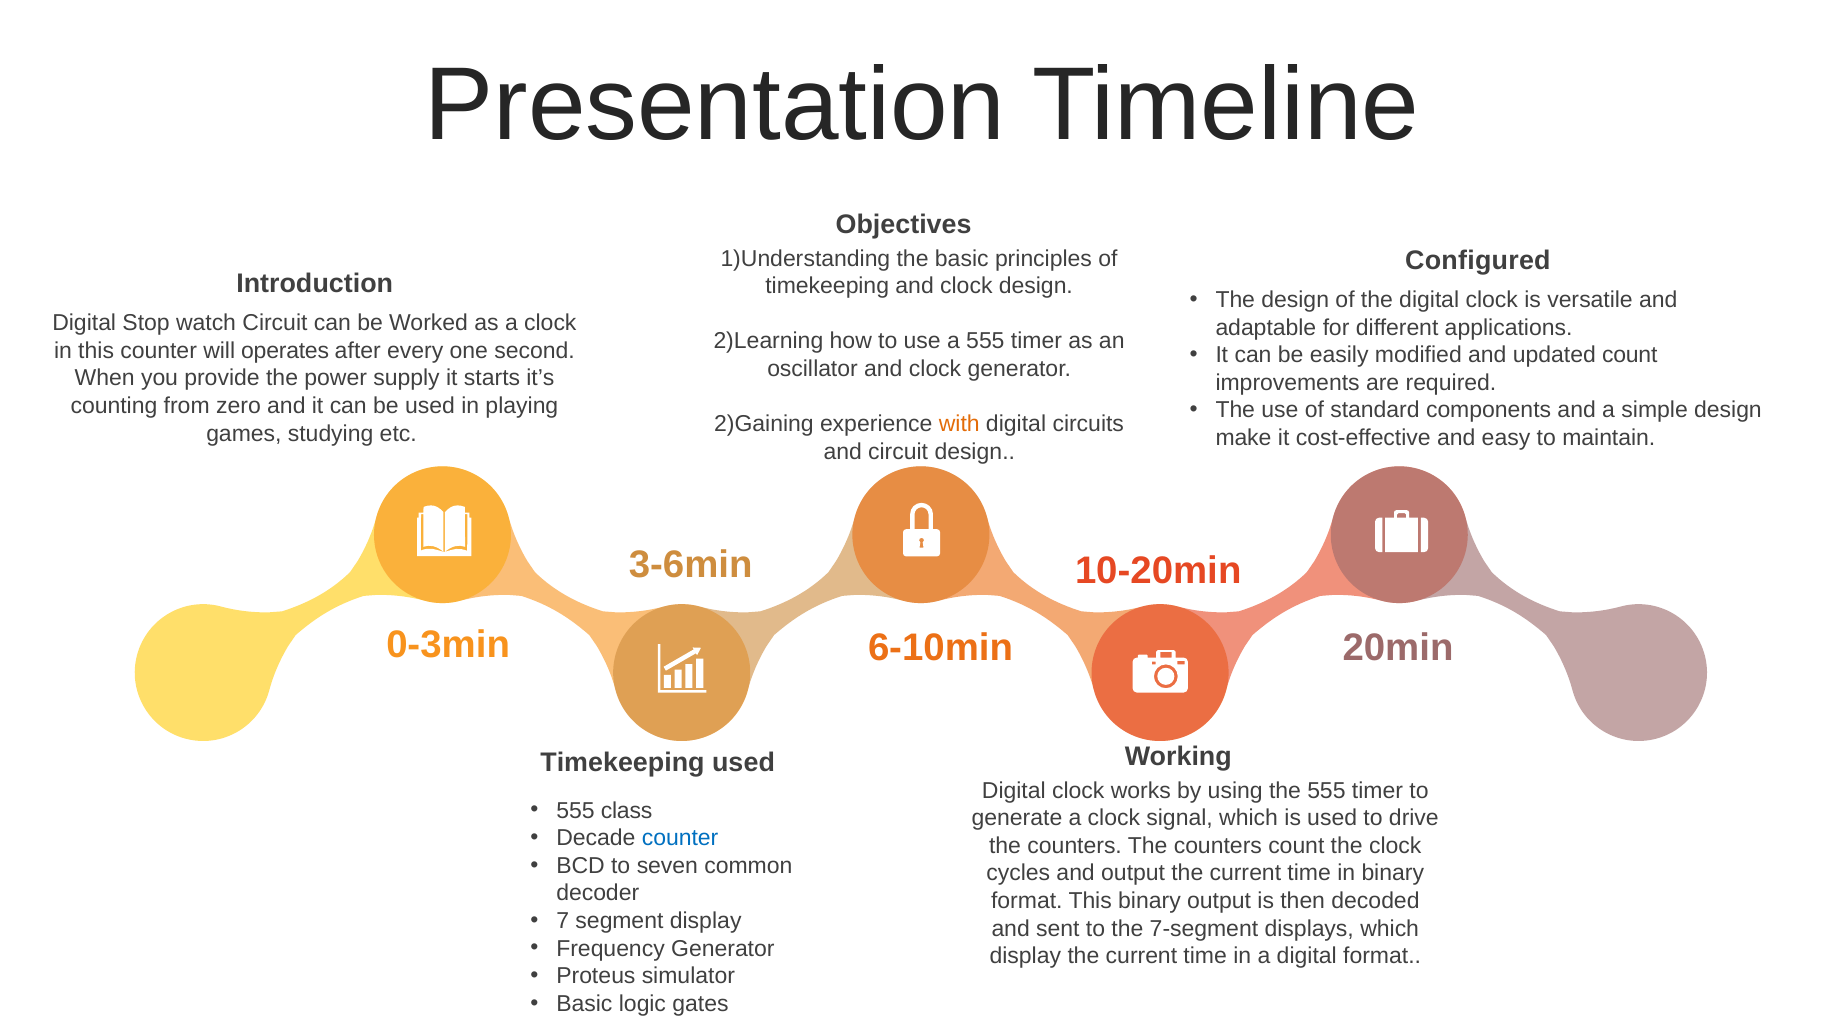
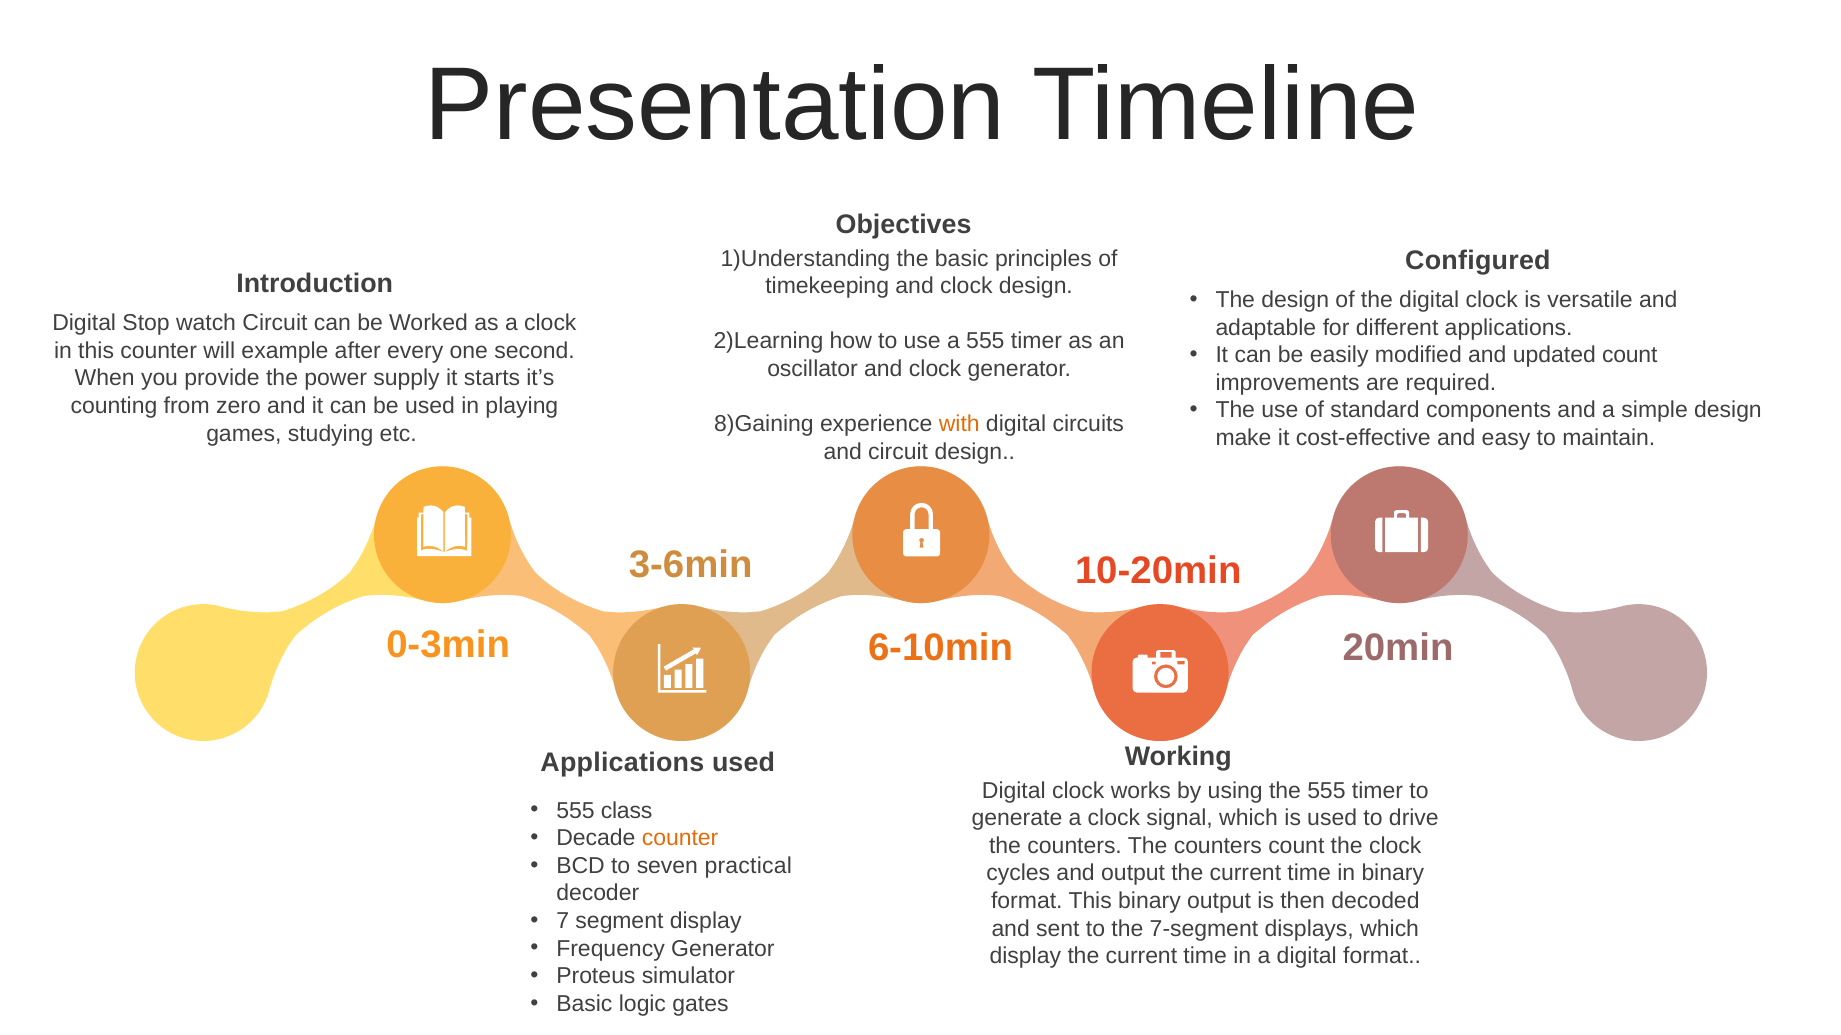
operates: operates -> example
2)Gaining: 2)Gaining -> 8)Gaining
Timekeeping at (622, 763): Timekeeping -> Applications
counter at (680, 839) colour: blue -> orange
common: common -> practical
